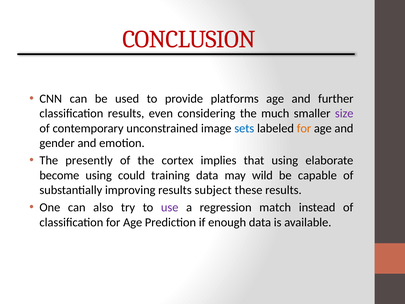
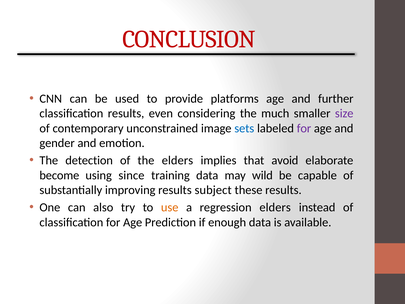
for at (304, 128) colour: orange -> purple
presently: presently -> detection
the cortex: cortex -> elders
that using: using -> avoid
could: could -> since
use colour: purple -> orange
regression match: match -> elders
